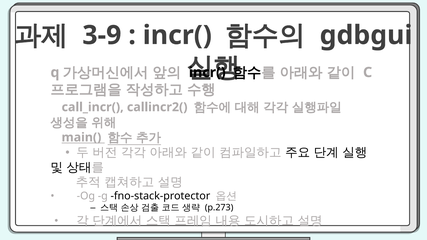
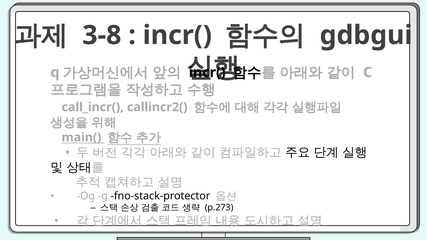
3-9: 3-9 -> 3-8
